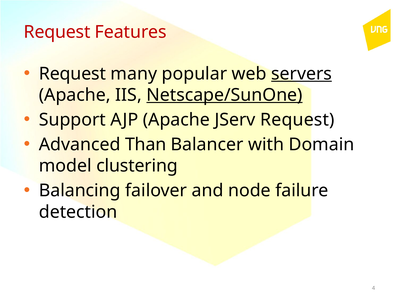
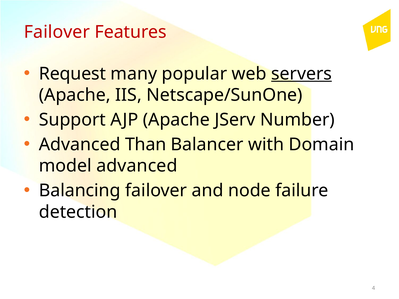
Request at (57, 32): Request -> Failover
Netscape/SunOne underline: present -> none
JServ Request: Request -> Number
model clustering: clustering -> advanced
